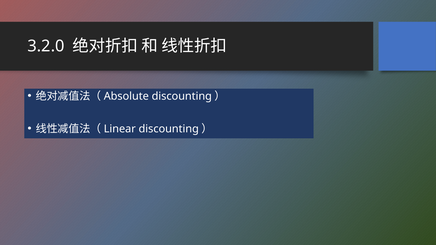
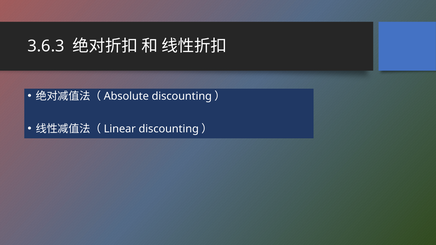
3.2.0: 3.2.0 -> 3.6.3
